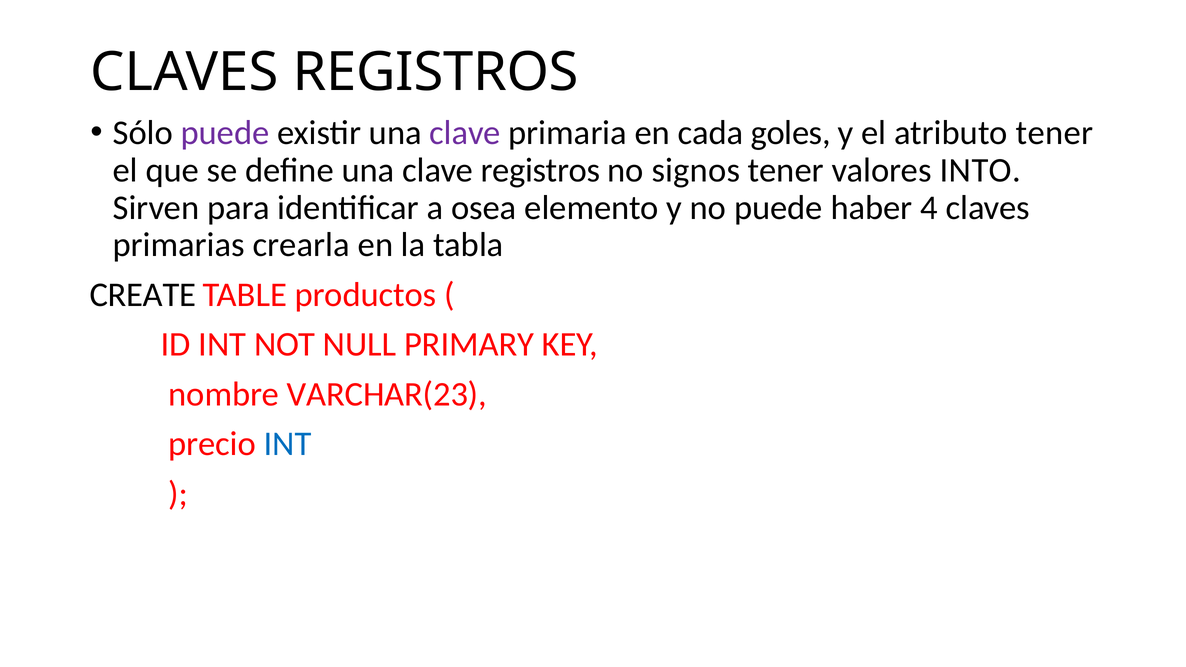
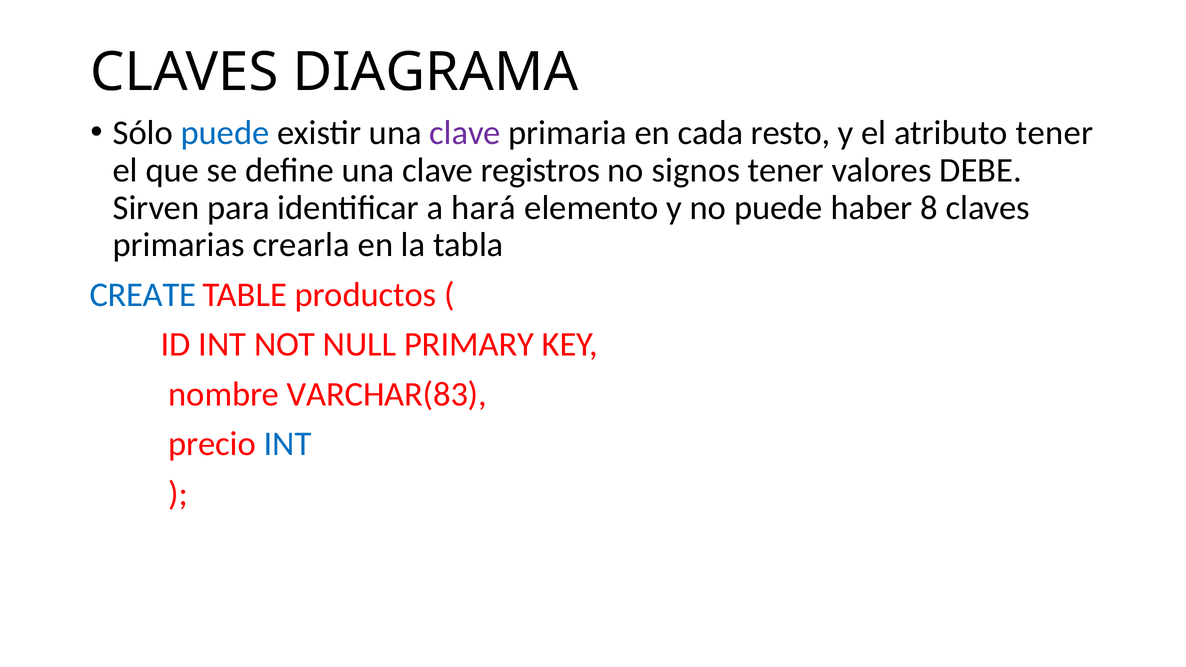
CLAVES REGISTROS: REGISTROS -> DIAGRAMA
puede at (225, 133) colour: purple -> blue
goles: goles -> resto
INTO: INTO -> DEBE
osea: osea -> hará
4: 4 -> 8
CREATE colour: black -> blue
VARCHAR(23: VARCHAR(23 -> VARCHAR(83
